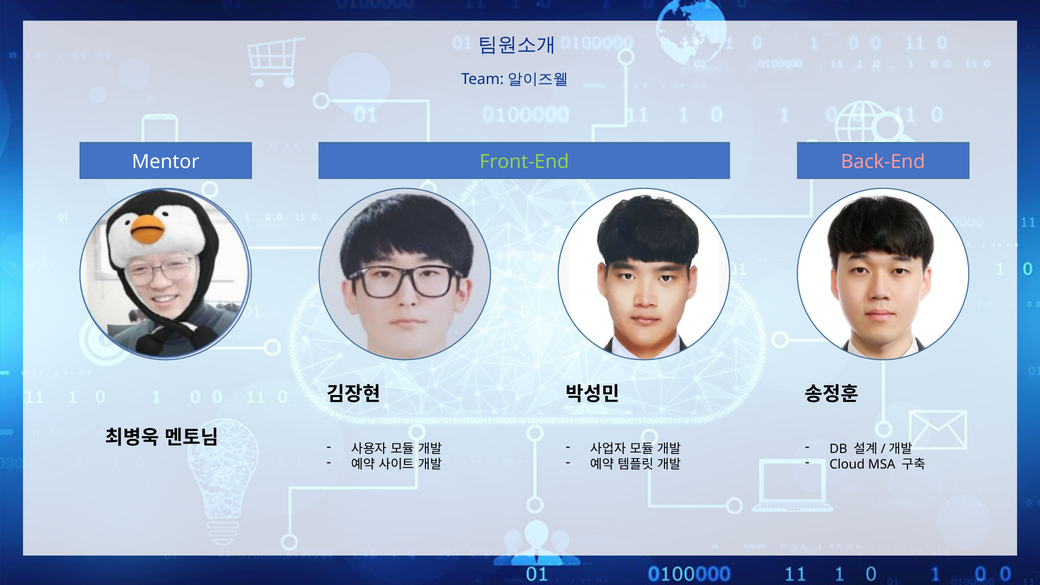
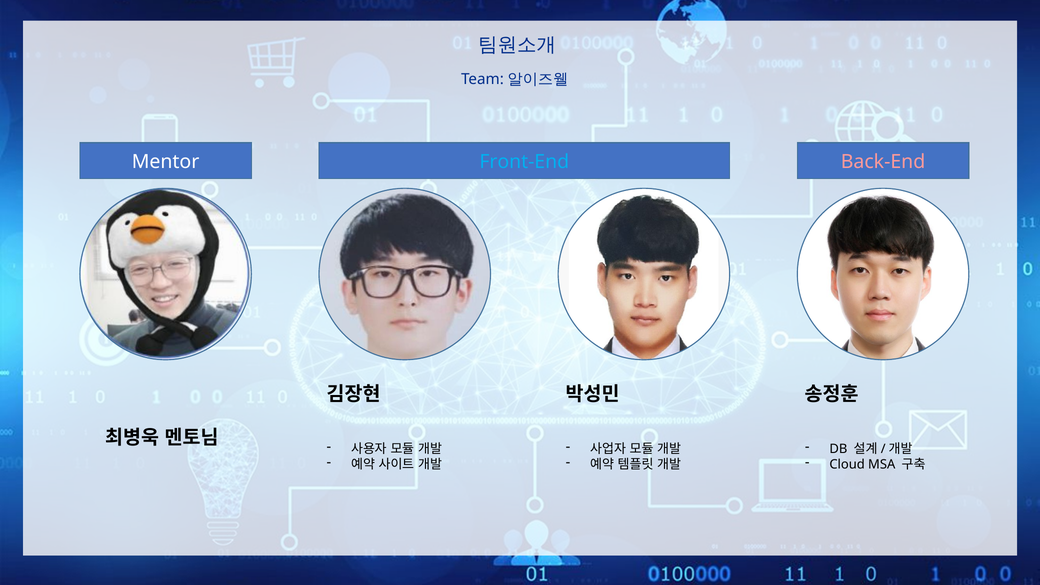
Front-End colour: light green -> light blue
